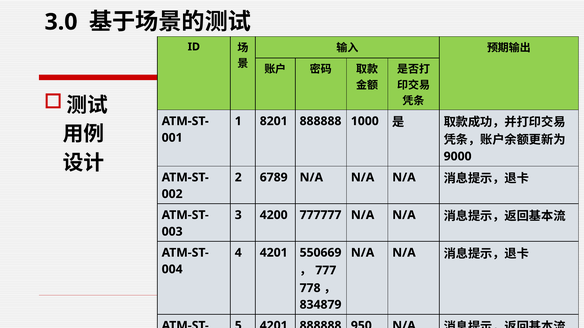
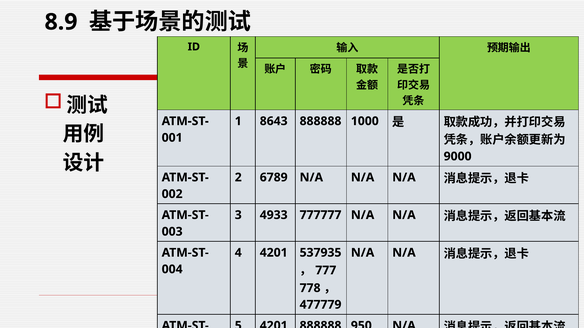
3.0: 3.0 -> 8.9
8201: 8201 -> 8643
4200: 4200 -> 4933
550669: 550669 -> 537935
834879: 834879 -> 477779
